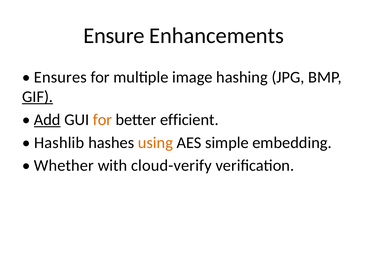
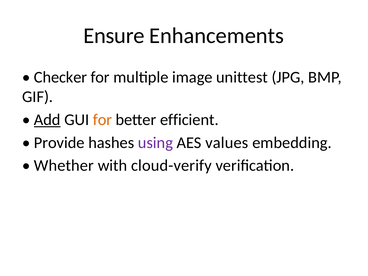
Ensures: Ensures -> Checker
hashing: hashing -> unittest
GIF underline: present -> none
Hashlib: Hashlib -> Provide
using colour: orange -> purple
simple: simple -> values
